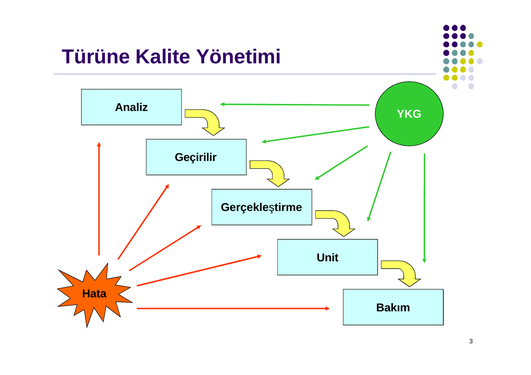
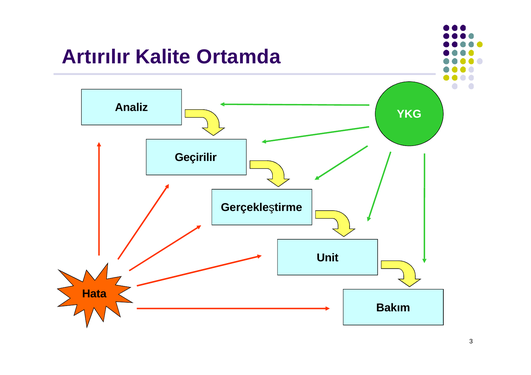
Türüne: Türüne -> Artırılır
Yönetimi: Yönetimi -> Ortamda
